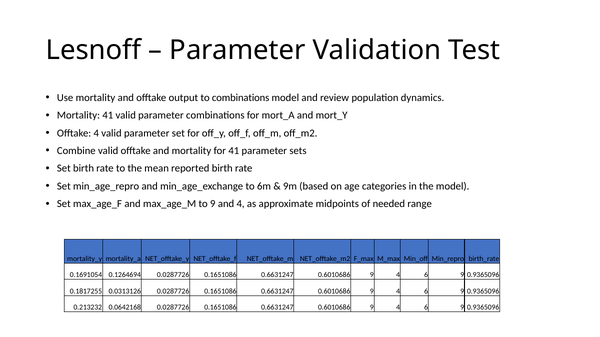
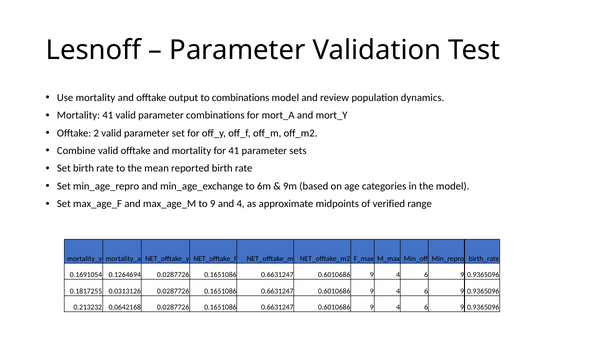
Offtake 4: 4 -> 2
needed: needed -> verified
